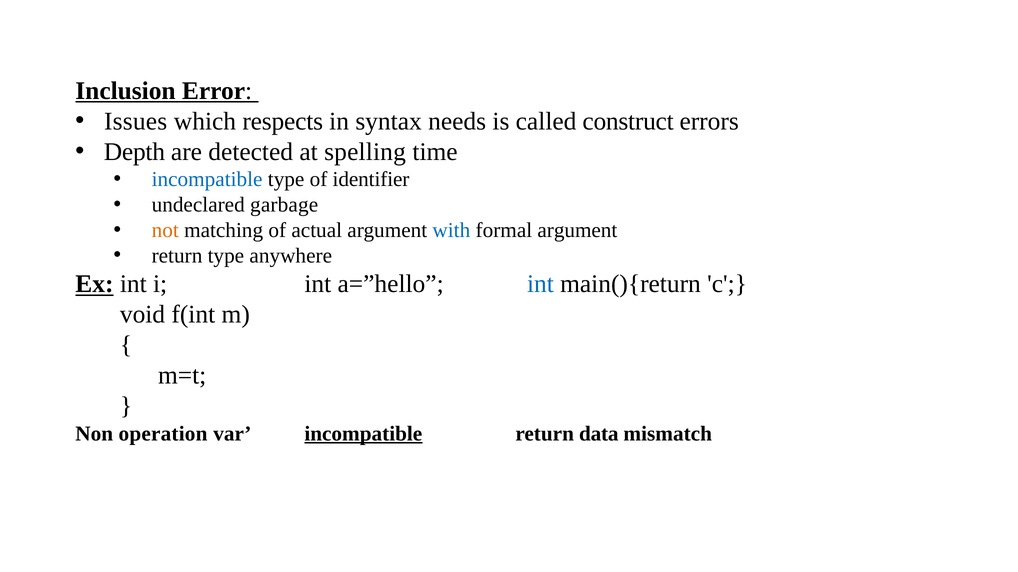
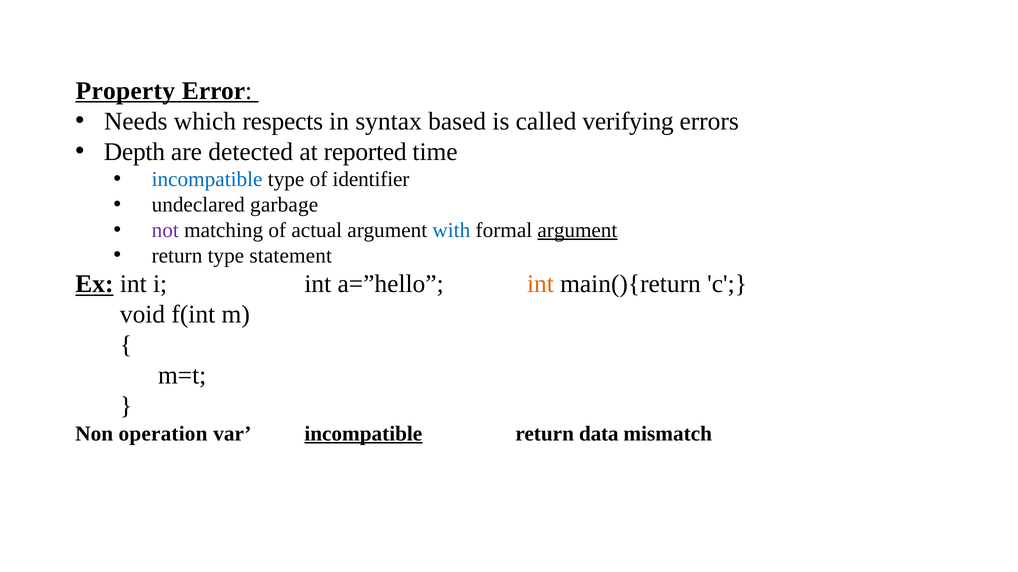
Inclusion: Inclusion -> Property
Issues: Issues -> Needs
needs: needs -> based
construct: construct -> verifying
spelling: spelling -> reported
not colour: orange -> purple
argument at (577, 230) underline: none -> present
anywhere: anywhere -> statement
int at (540, 284) colour: blue -> orange
